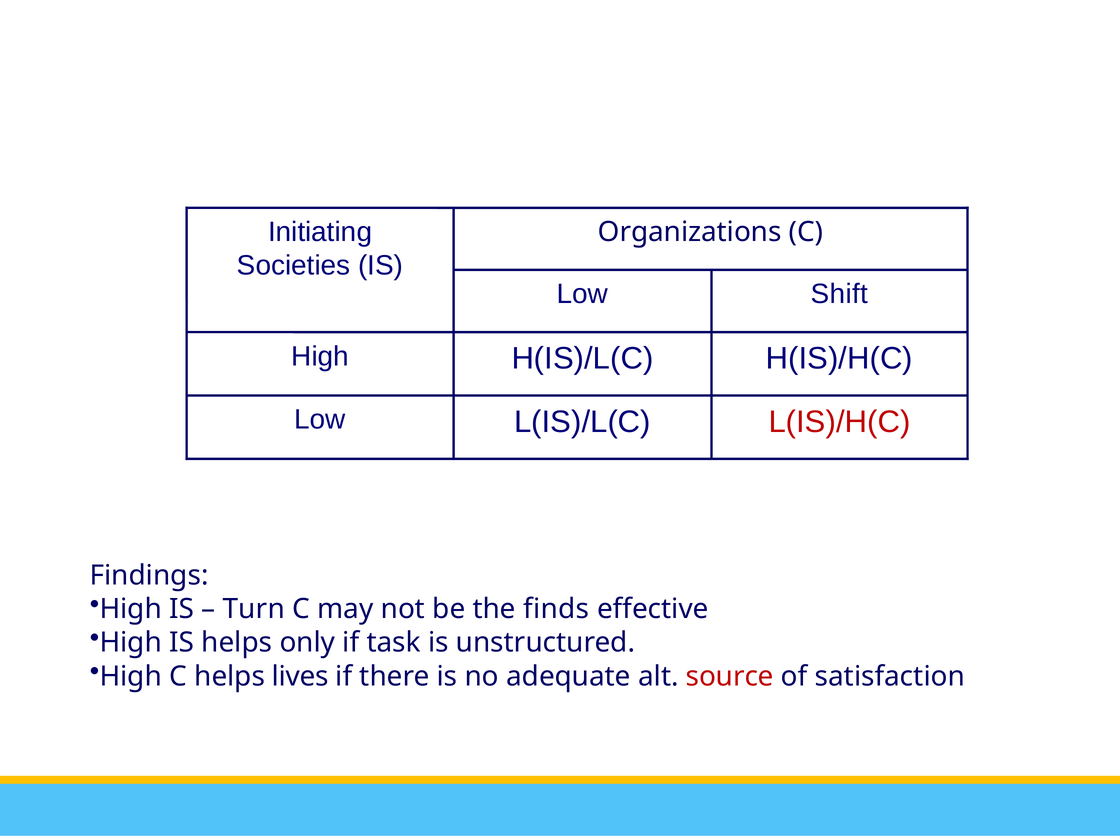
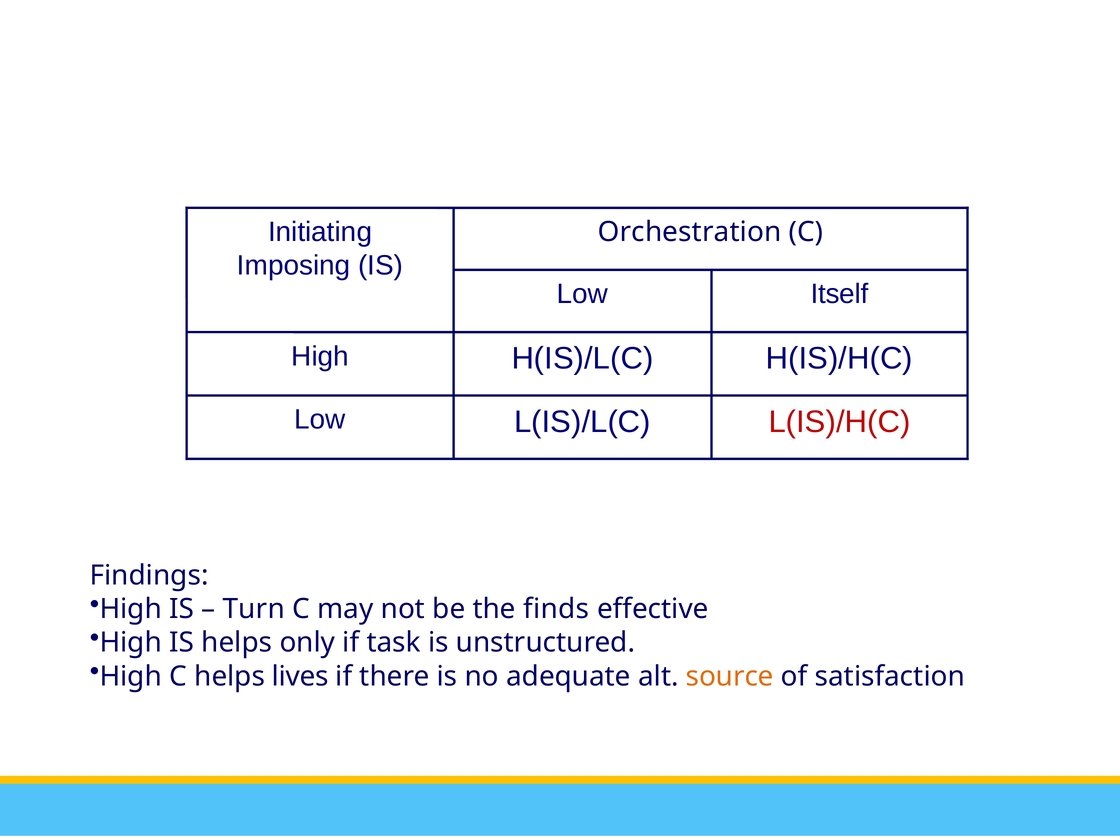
Organizations: Organizations -> Orchestration
Societies: Societies -> Imposing
Shift: Shift -> Itself
source colour: red -> orange
